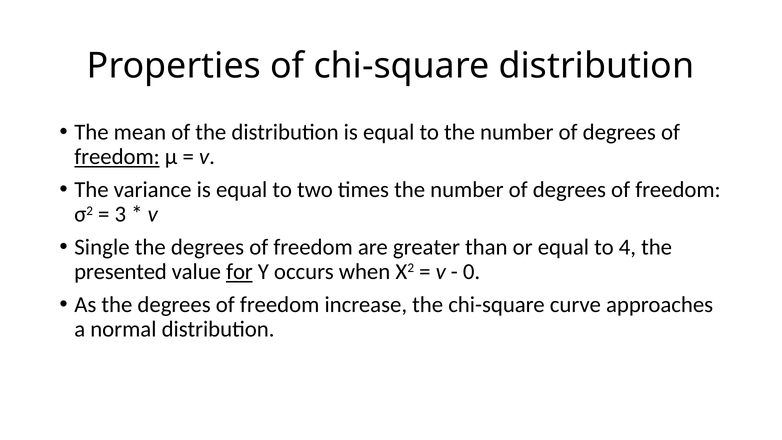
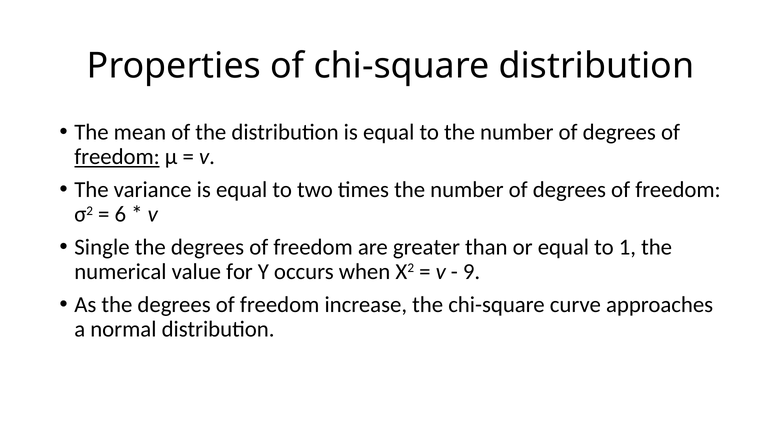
3: 3 -> 6
4: 4 -> 1
presented: presented -> numerical
for underline: present -> none
0: 0 -> 9
